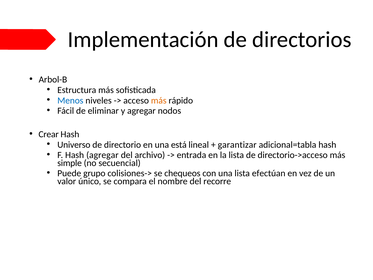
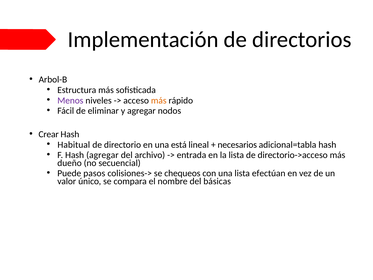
Menos colour: blue -> purple
Universo: Universo -> Habitual
garantizar: garantizar -> necesarios
simple: simple -> dueño
grupo: grupo -> pasos
recorre: recorre -> básicas
